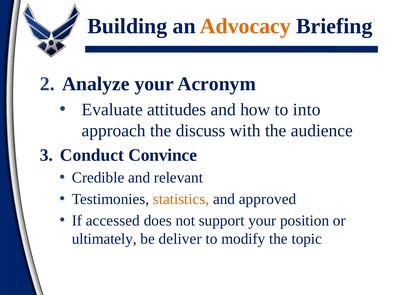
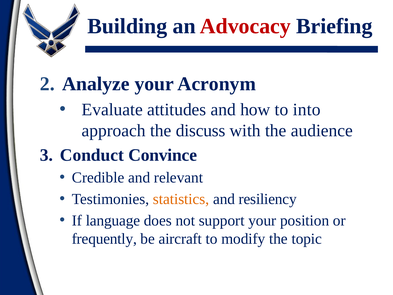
Advocacy colour: orange -> red
approved: approved -> resiliency
accessed: accessed -> language
ultimately: ultimately -> frequently
deliver: deliver -> aircraft
